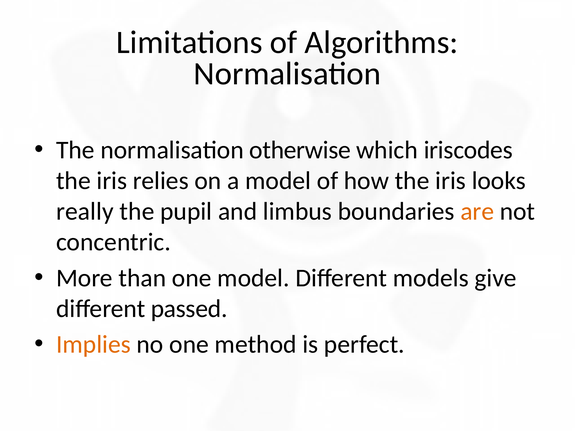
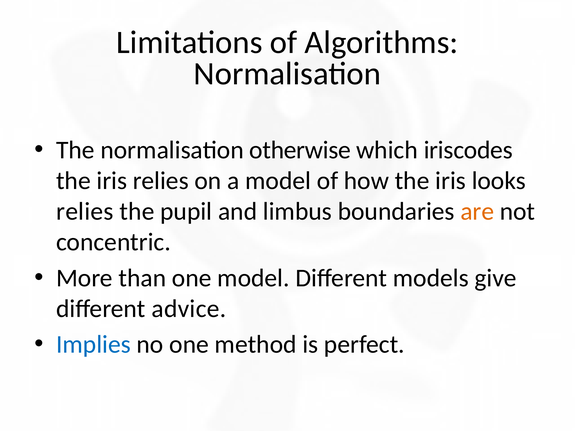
really at (85, 212): really -> relies
passed: passed -> advice
Implies colour: orange -> blue
